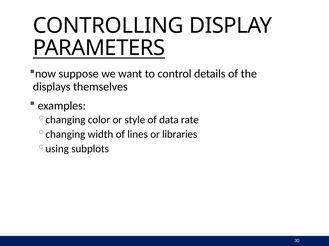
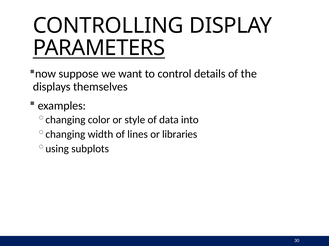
rate: rate -> into
